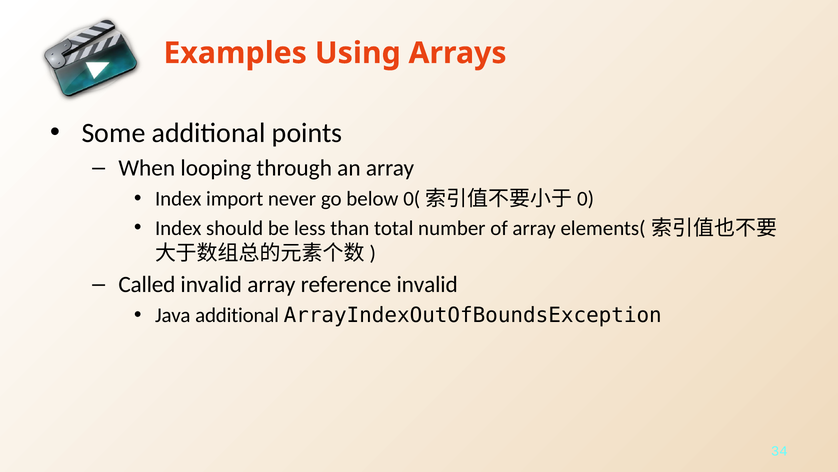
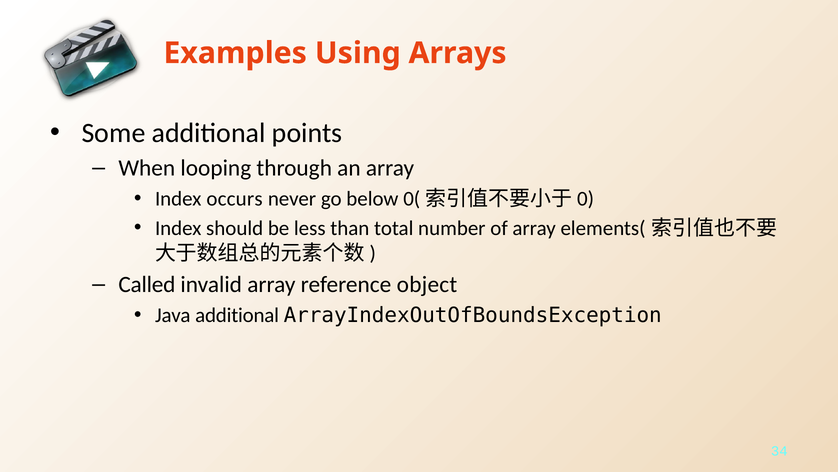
import: import -> occurs
reference invalid: invalid -> object
